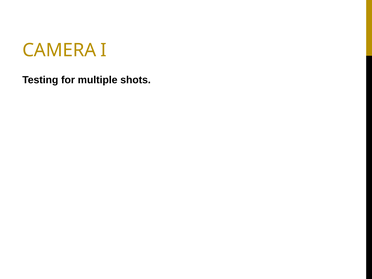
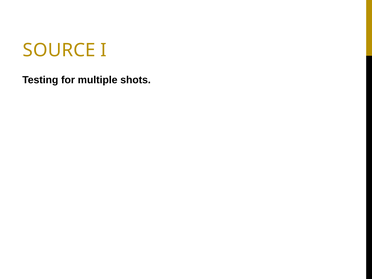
CAMERA: CAMERA -> SOURCE
